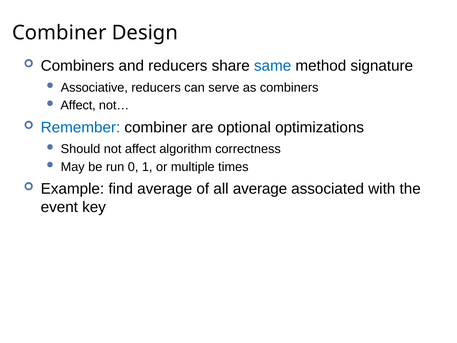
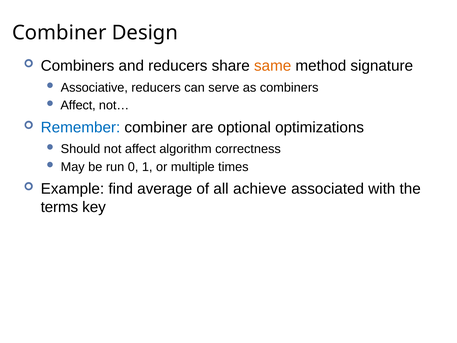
same colour: blue -> orange
all average: average -> achieve
event: event -> terms
